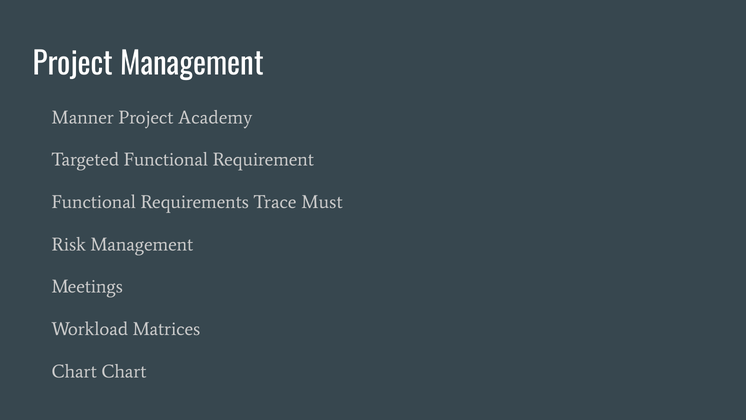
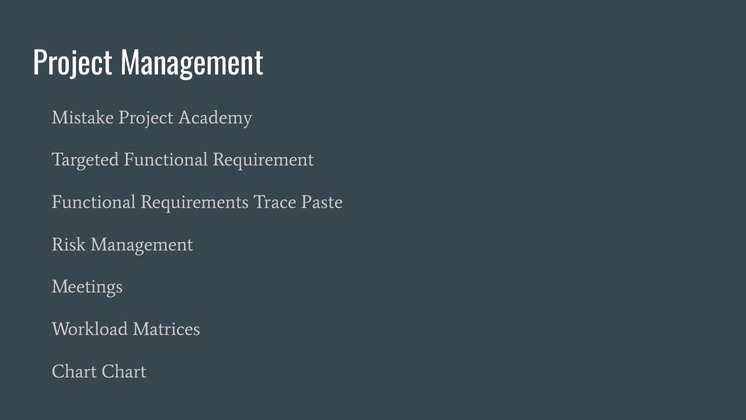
Manner: Manner -> Mistake
Must: Must -> Paste
